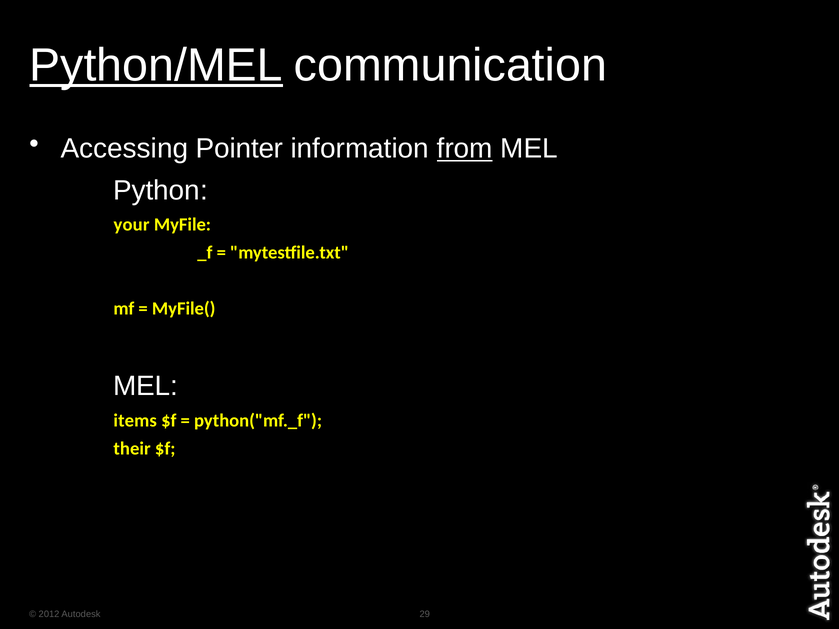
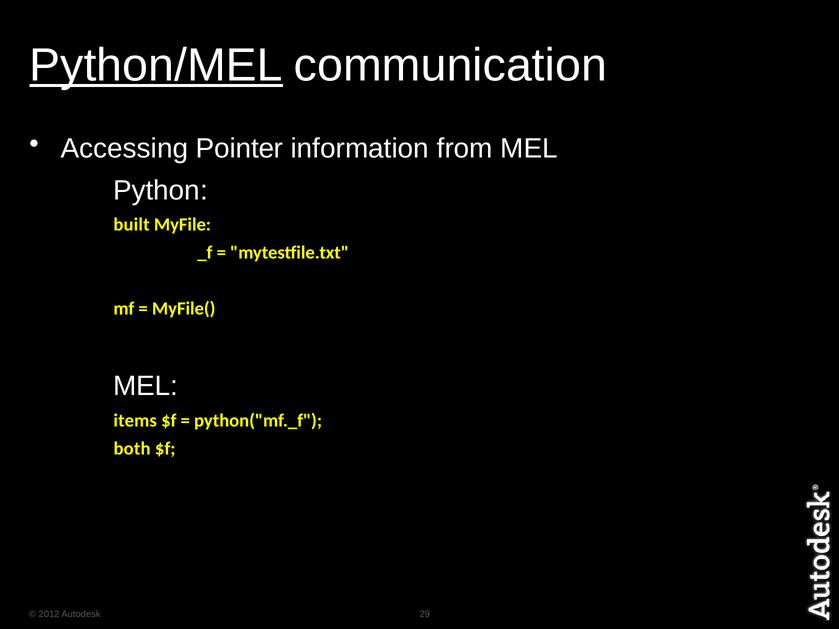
from underline: present -> none
your: your -> built
their: their -> both
